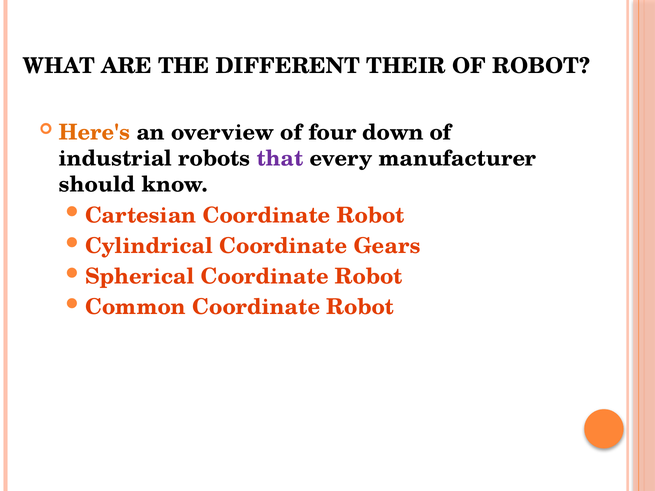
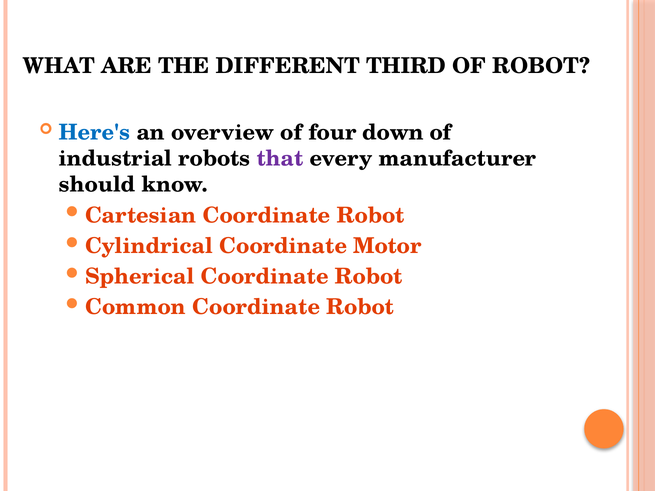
THEIR: THEIR -> THIRD
Here's colour: orange -> blue
Gears: Gears -> Motor
